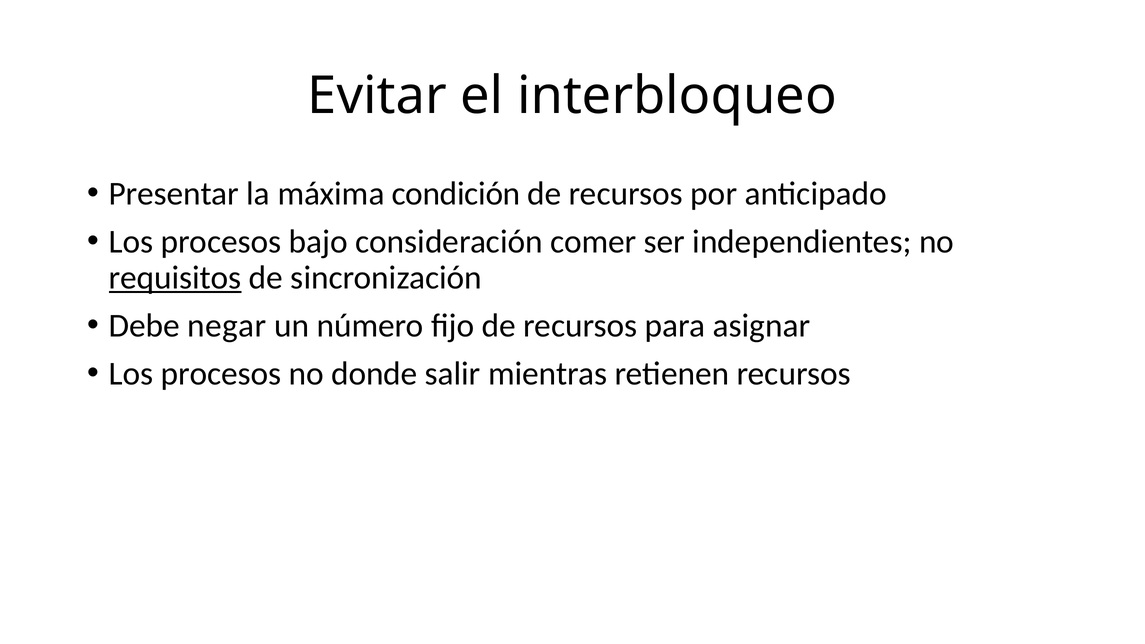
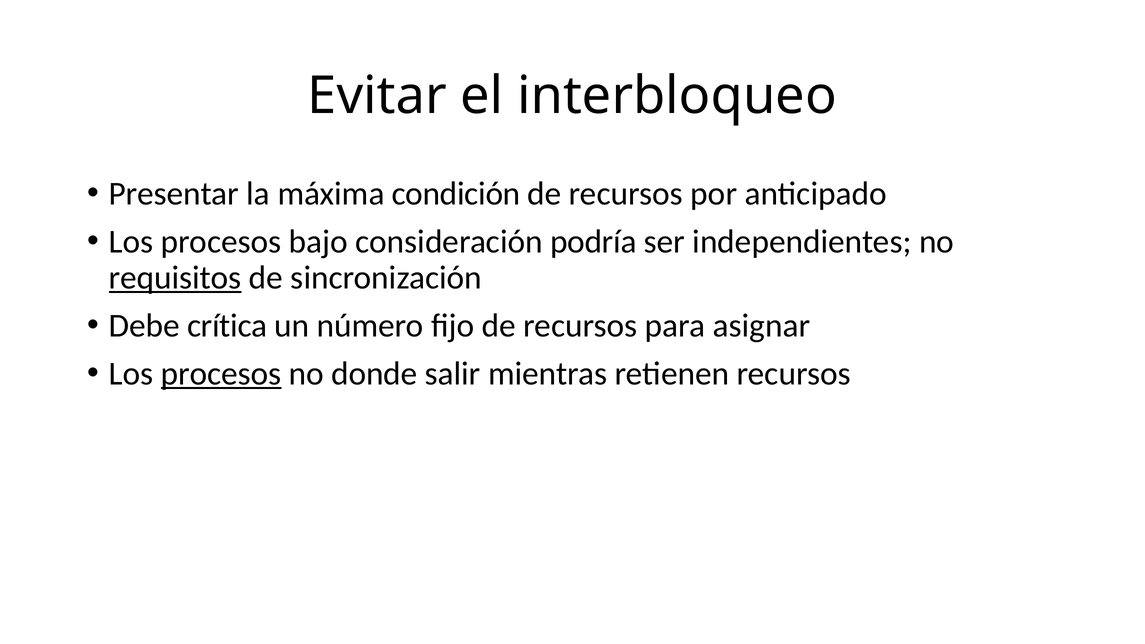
comer: comer -> podría
negar: negar -> crítica
procesos at (221, 374) underline: none -> present
